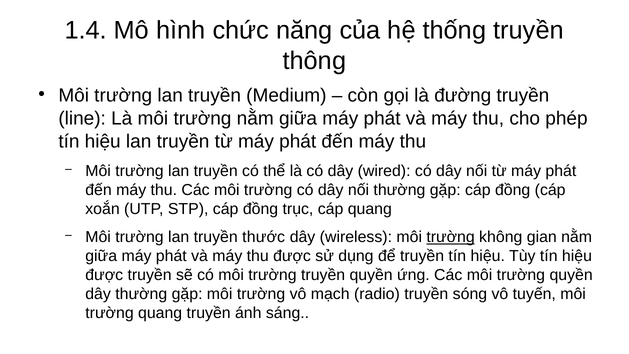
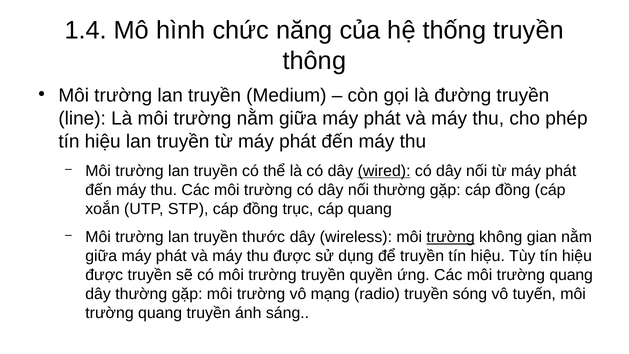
wired underline: none -> present
Các môi trường quyền: quyền -> quang
mạch: mạch -> mạng
